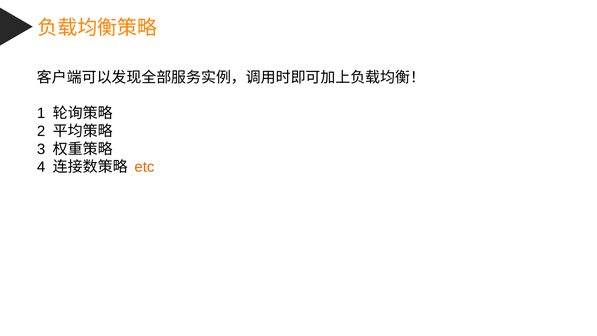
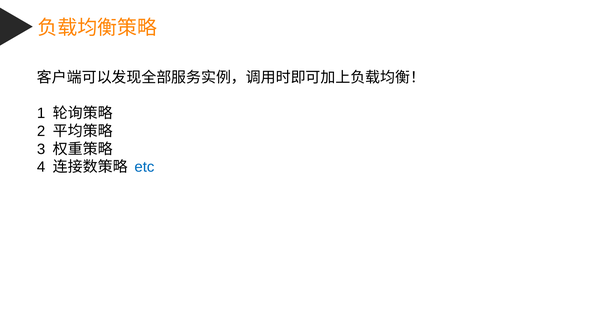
etc colour: orange -> blue
